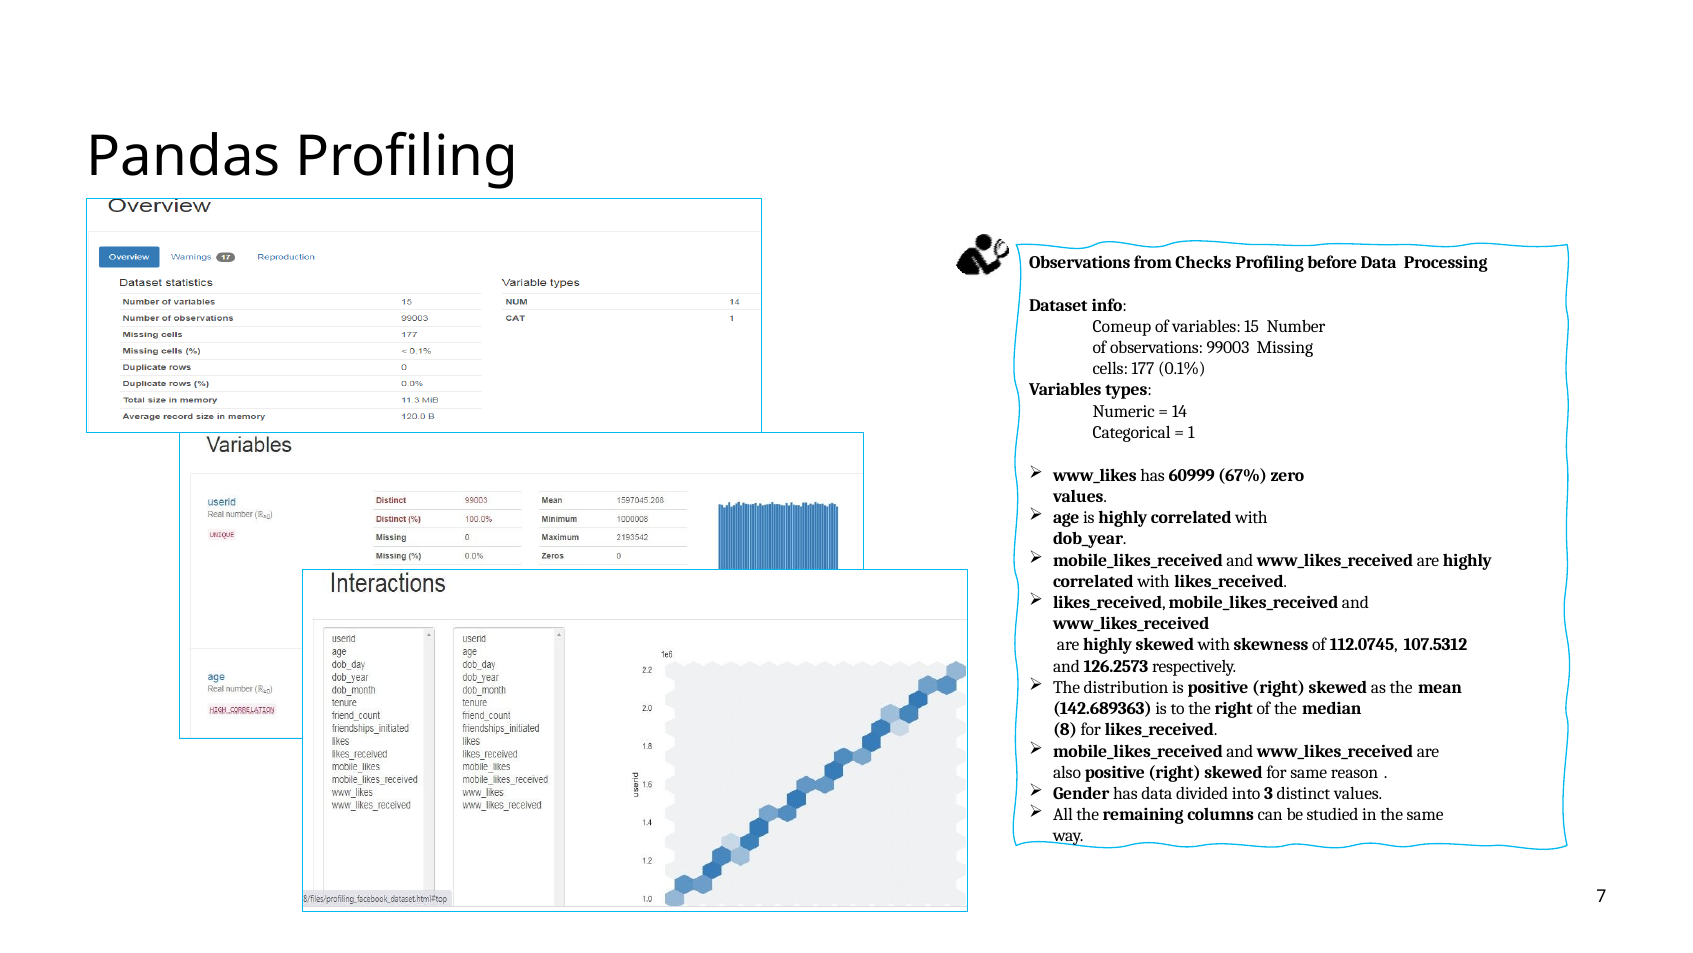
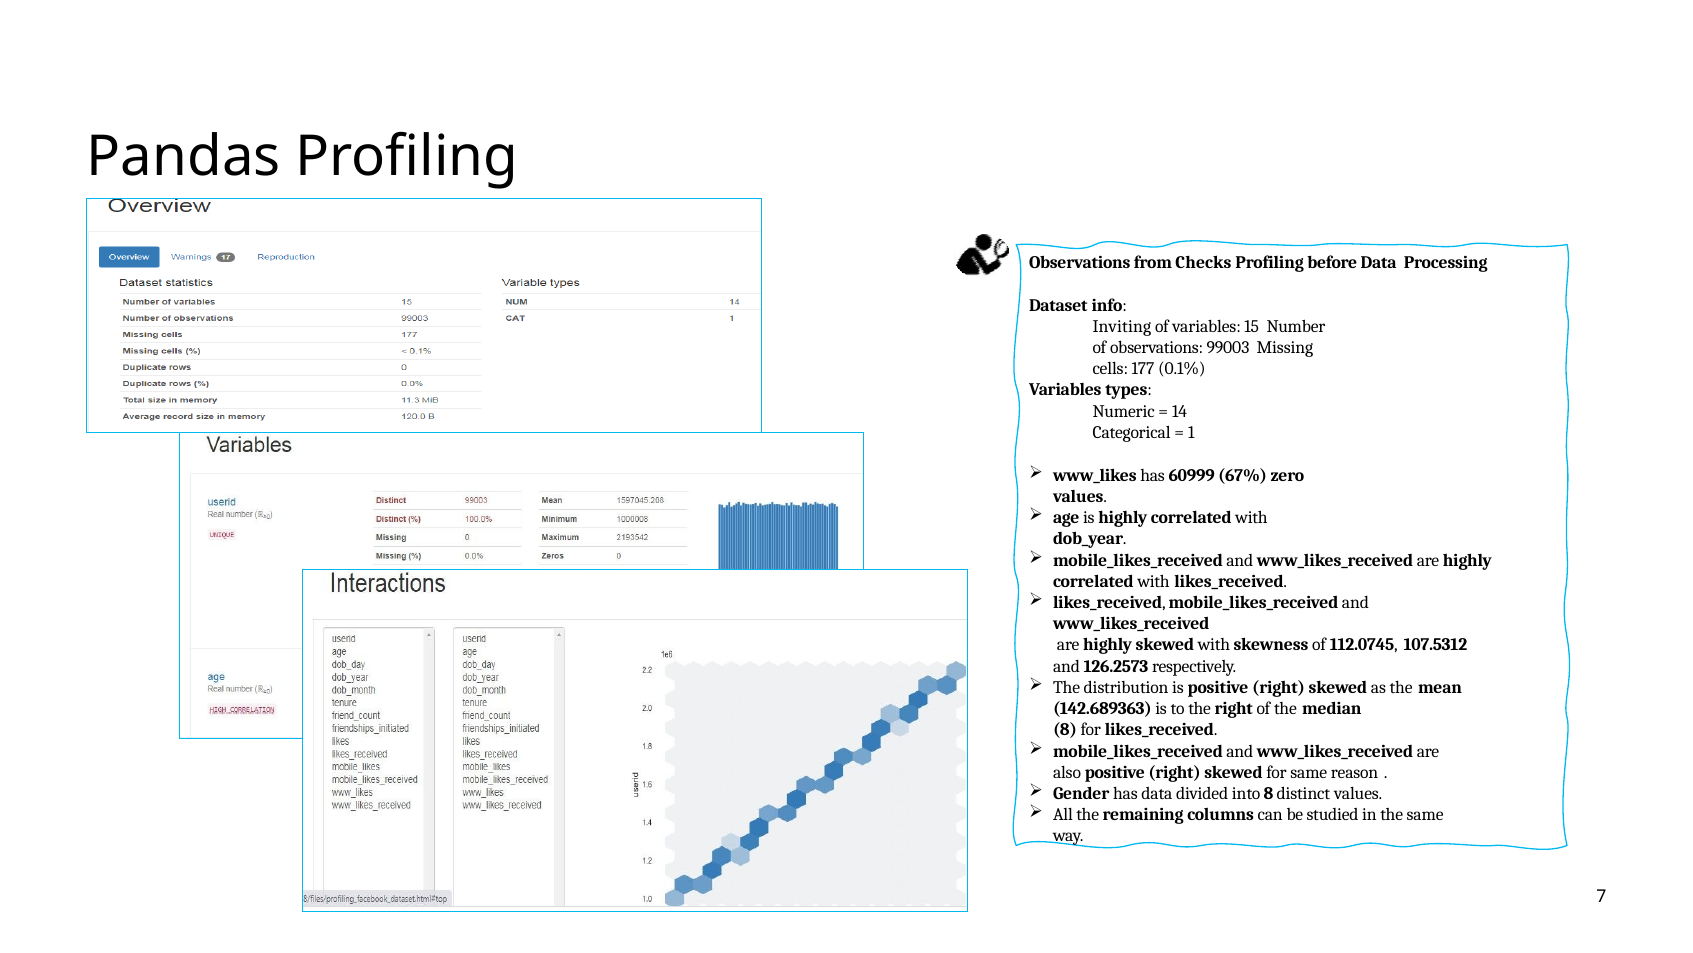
Comeup: Comeup -> Inviting
into 3: 3 -> 8
